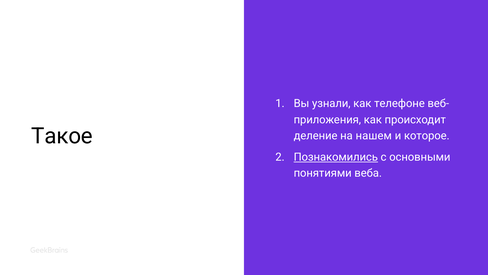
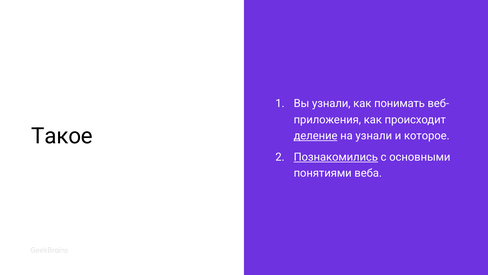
телефоне: телефоне -> понимать
деление underline: none -> present
на нашем: нашем -> узнали
